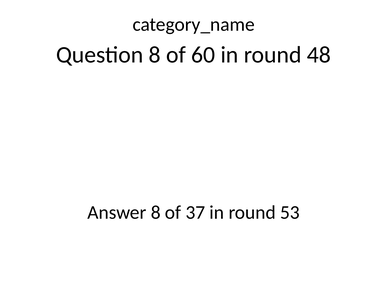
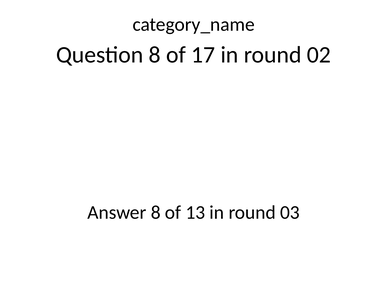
60: 60 -> 17
48: 48 -> 02
37: 37 -> 13
53: 53 -> 03
